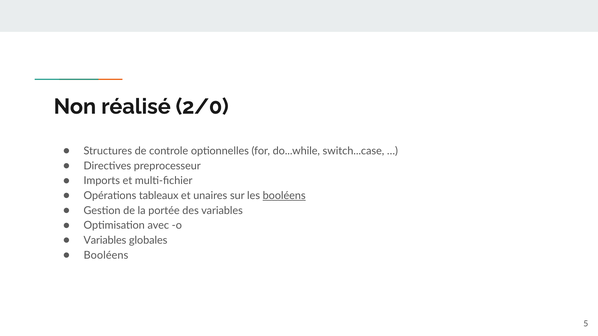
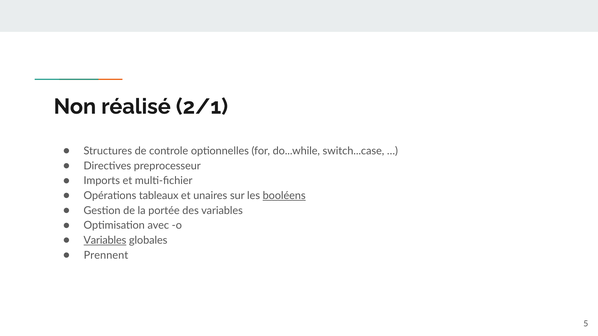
2/0: 2/0 -> 2/1
Variables at (105, 241) underline: none -> present
Booléens at (106, 255): Booléens -> Prennent
